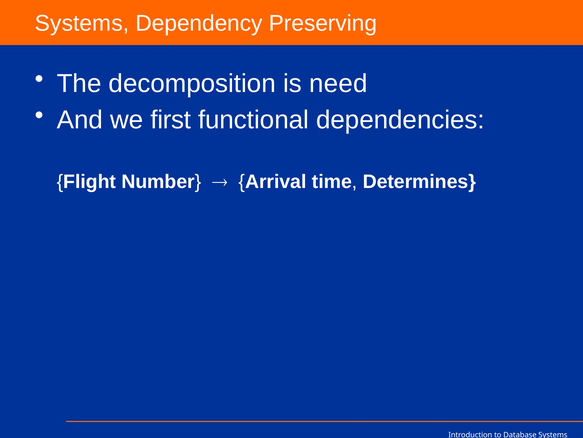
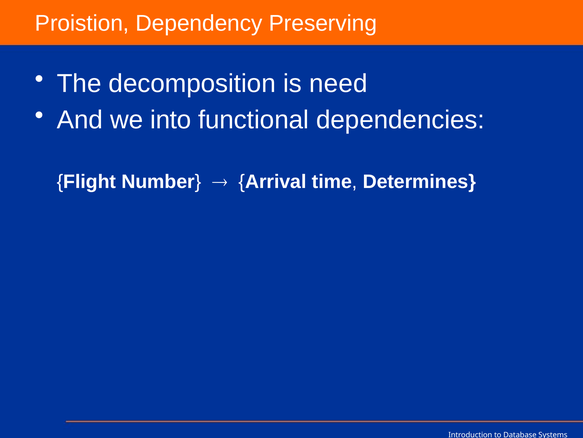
Systems at (82, 23): Systems -> Proistion
first: first -> into
